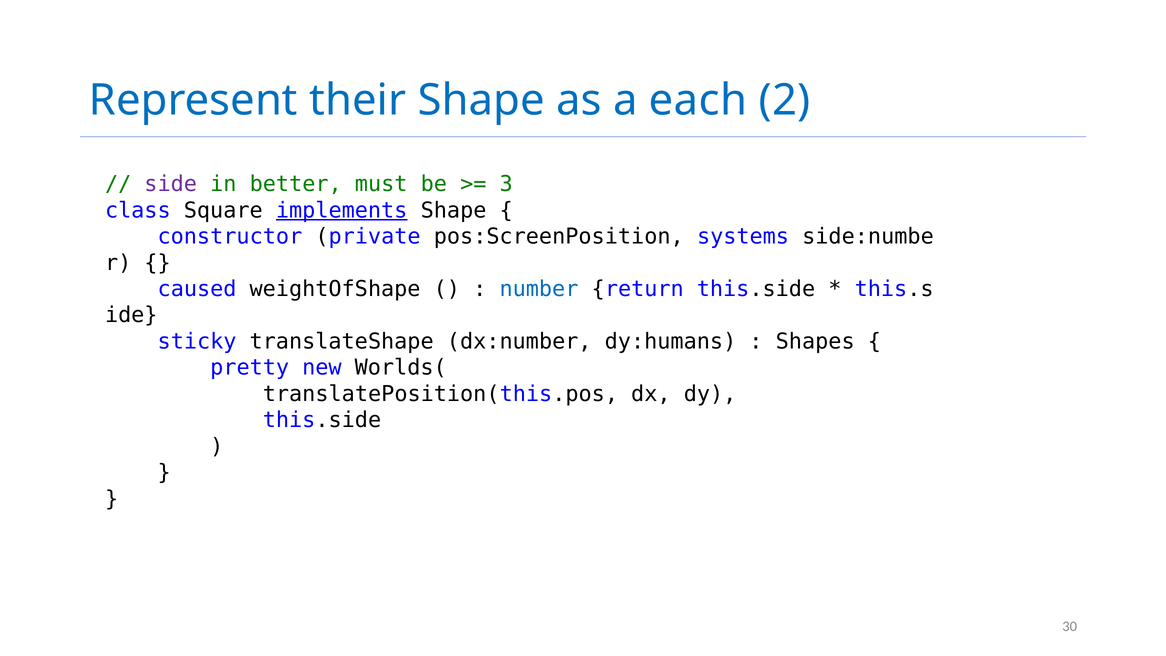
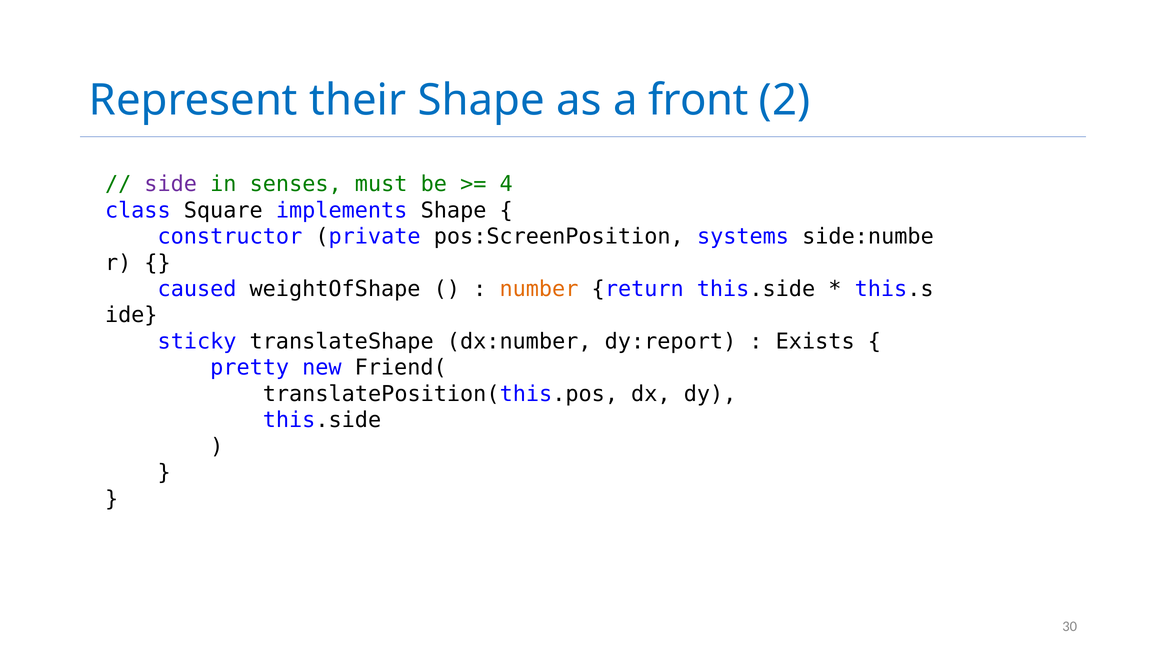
each: each -> front
better: better -> senses
3: 3 -> 4
implements underline: present -> none
number colour: blue -> orange
dy:humans: dy:humans -> dy:report
Shapes: Shapes -> Exists
Worlds(: Worlds( -> Friend(
